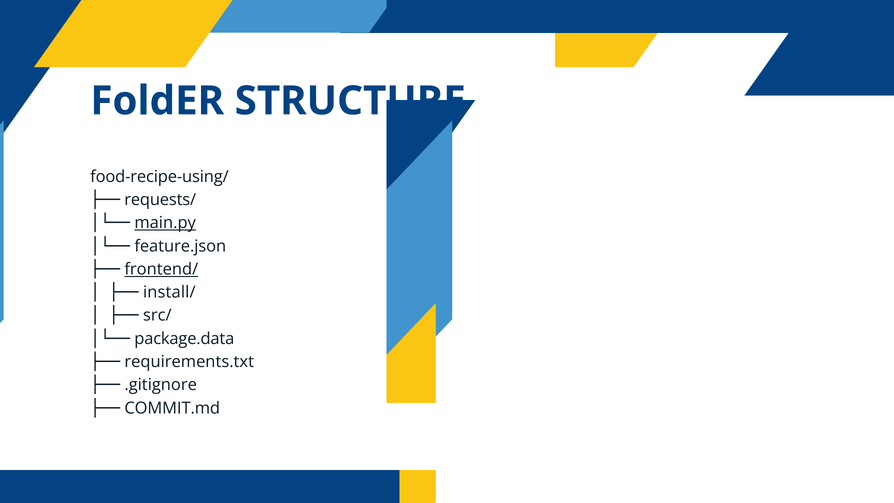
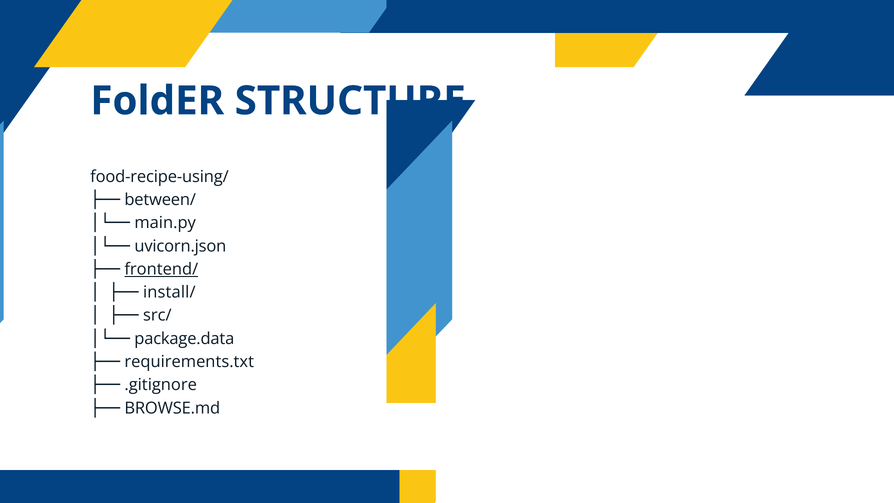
requests/: requests/ -> between/
main.py underline: present -> none
feature.json: feature.json -> uvicorn.json
COMMIT.md: COMMIT.md -> BROWSE.md
